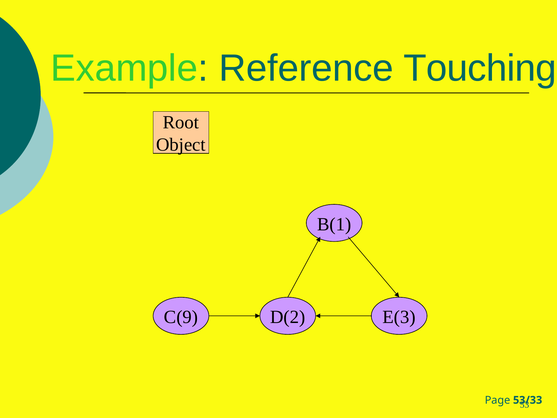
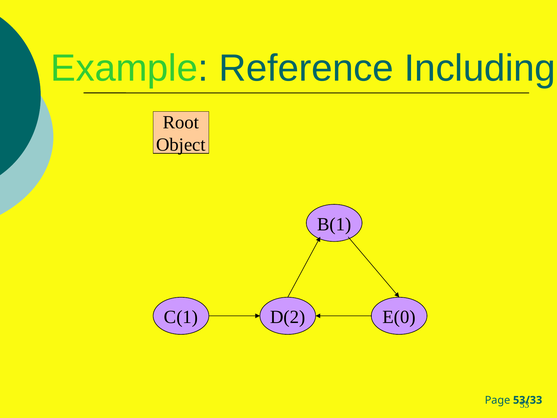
Touching: Touching -> Including
C(9: C(9 -> C(1
E(3: E(3 -> E(0
